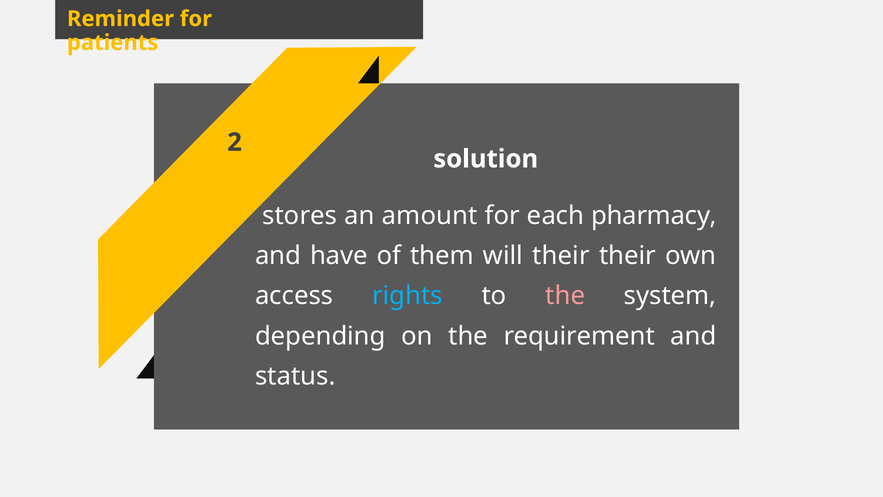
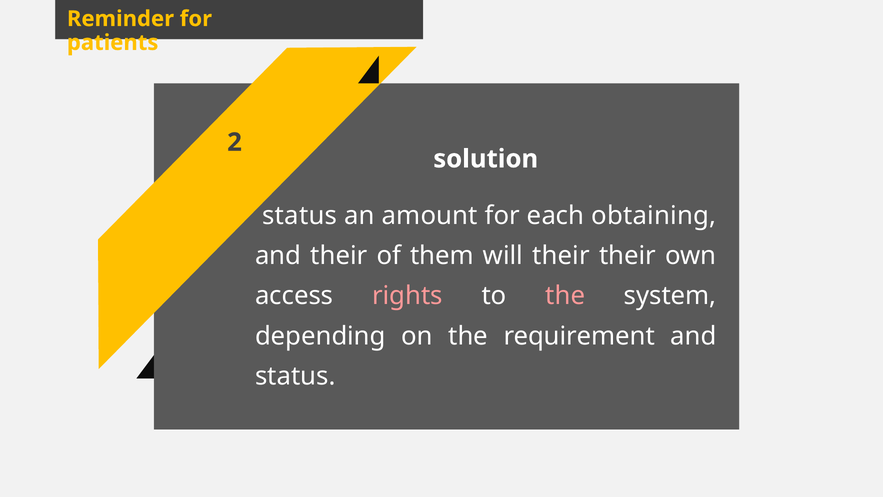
stores at (300, 215): stores -> status
pharmacy: pharmacy -> obtaining
and have: have -> their
rights colour: light blue -> pink
